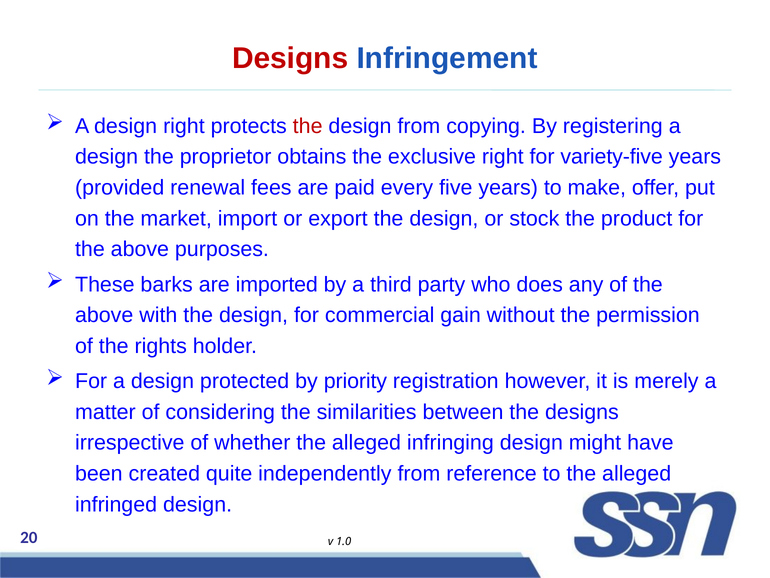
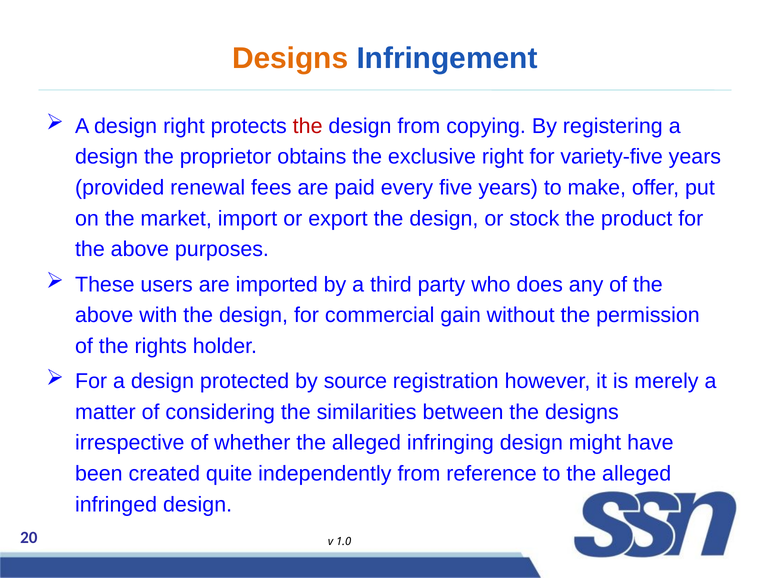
Designs at (290, 59) colour: red -> orange
barks: barks -> users
priority: priority -> source
